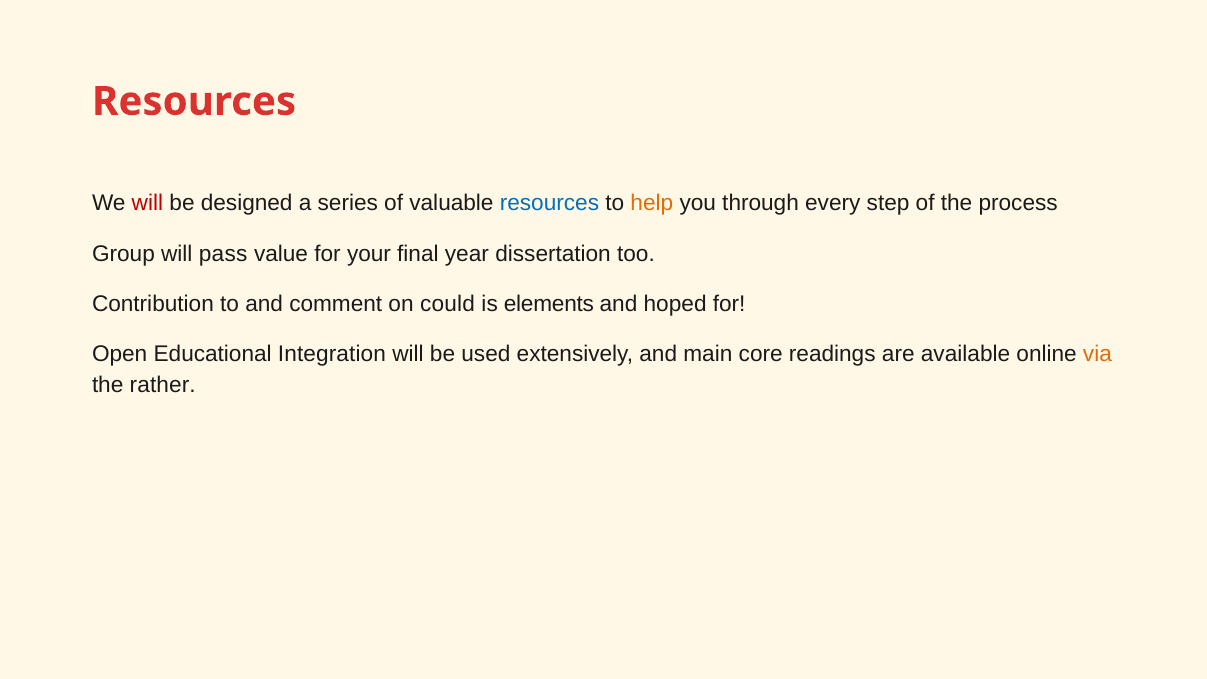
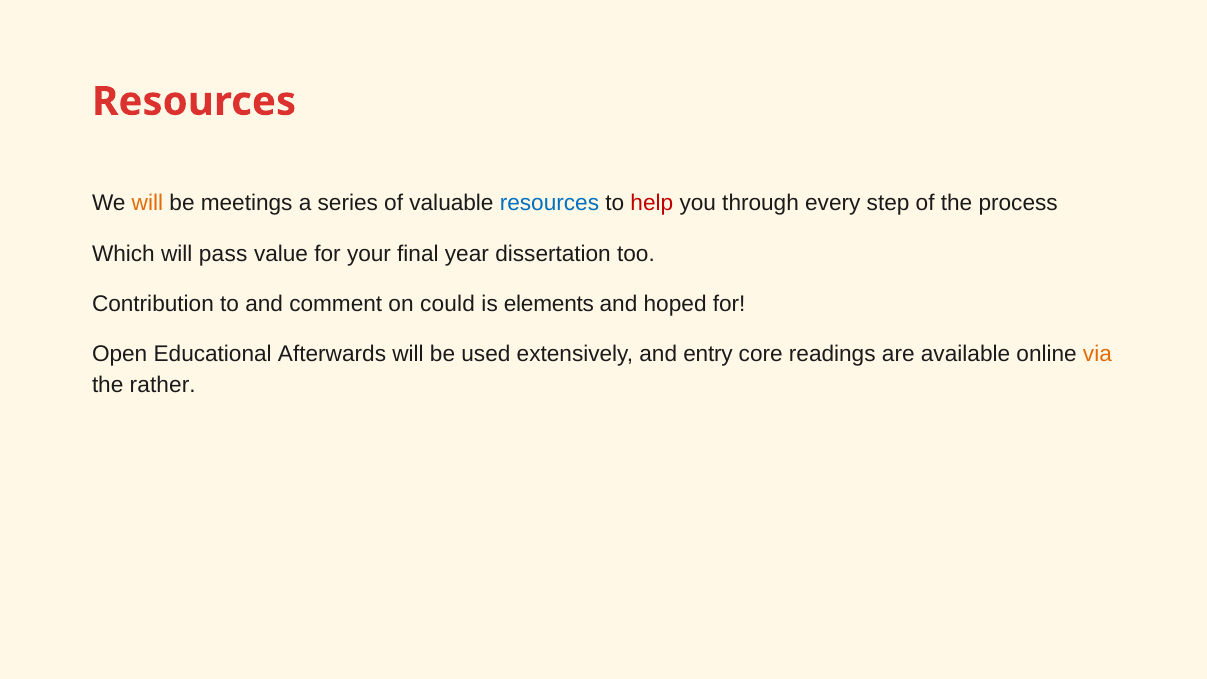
will at (147, 203) colour: red -> orange
designed: designed -> meetings
help colour: orange -> red
Group: Group -> Which
Integration: Integration -> Afterwards
main: main -> entry
